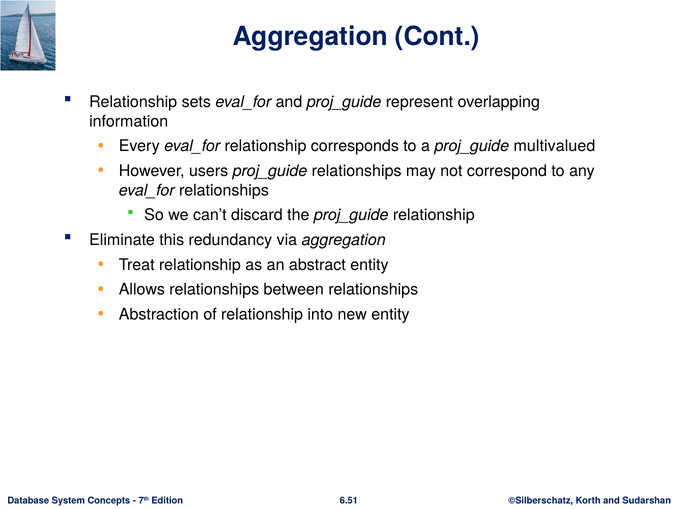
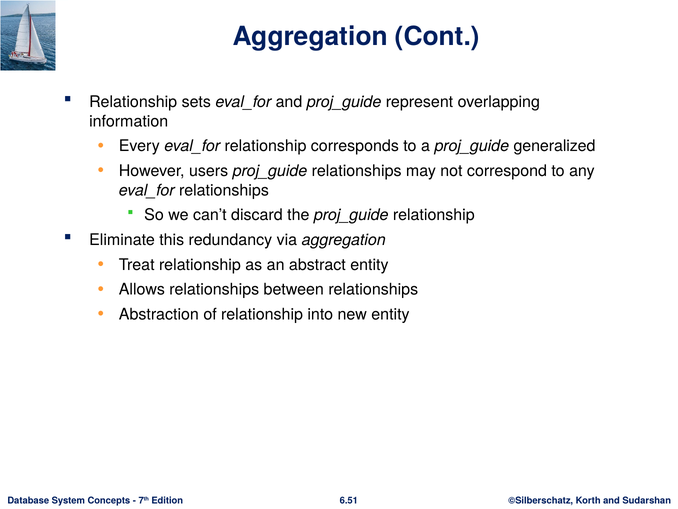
multivalued: multivalued -> generalized
